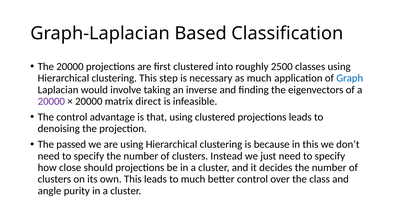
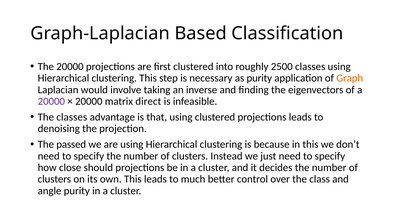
as much: much -> purity
Graph colour: blue -> orange
The control: control -> classes
